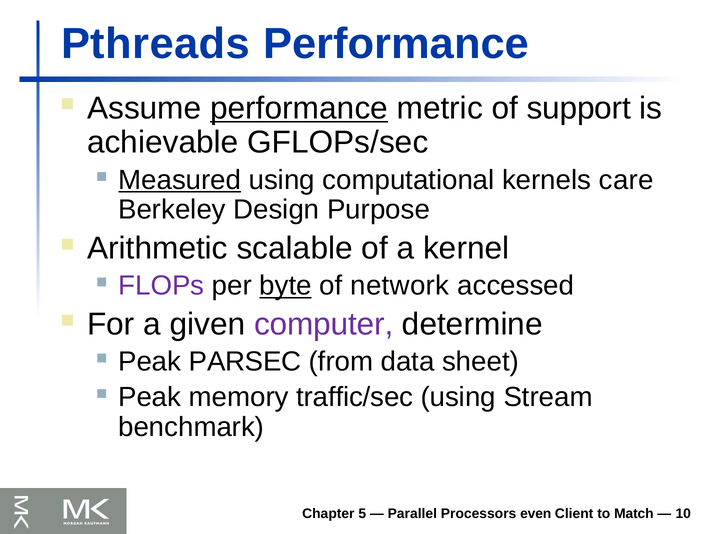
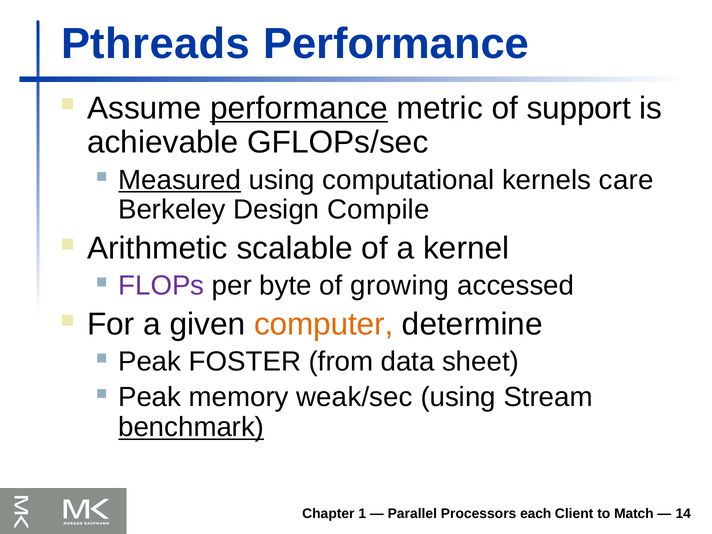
Purpose: Purpose -> Compile
byte underline: present -> none
network: network -> growing
computer colour: purple -> orange
PARSEC: PARSEC -> FOSTER
traffic/sec: traffic/sec -> weak/sec
benchmark underline: none -> present
5: 5 -> 1
even: even -> each
10: 10 -> 14
